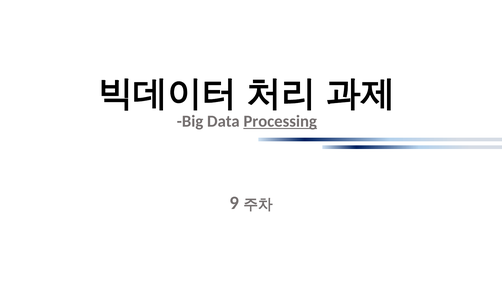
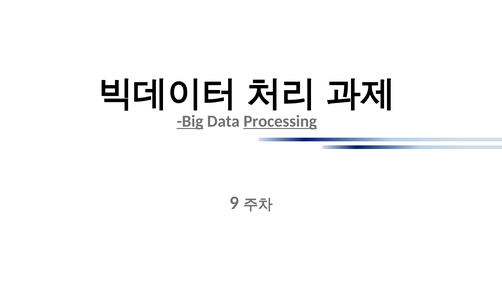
Big underline: none -> present
